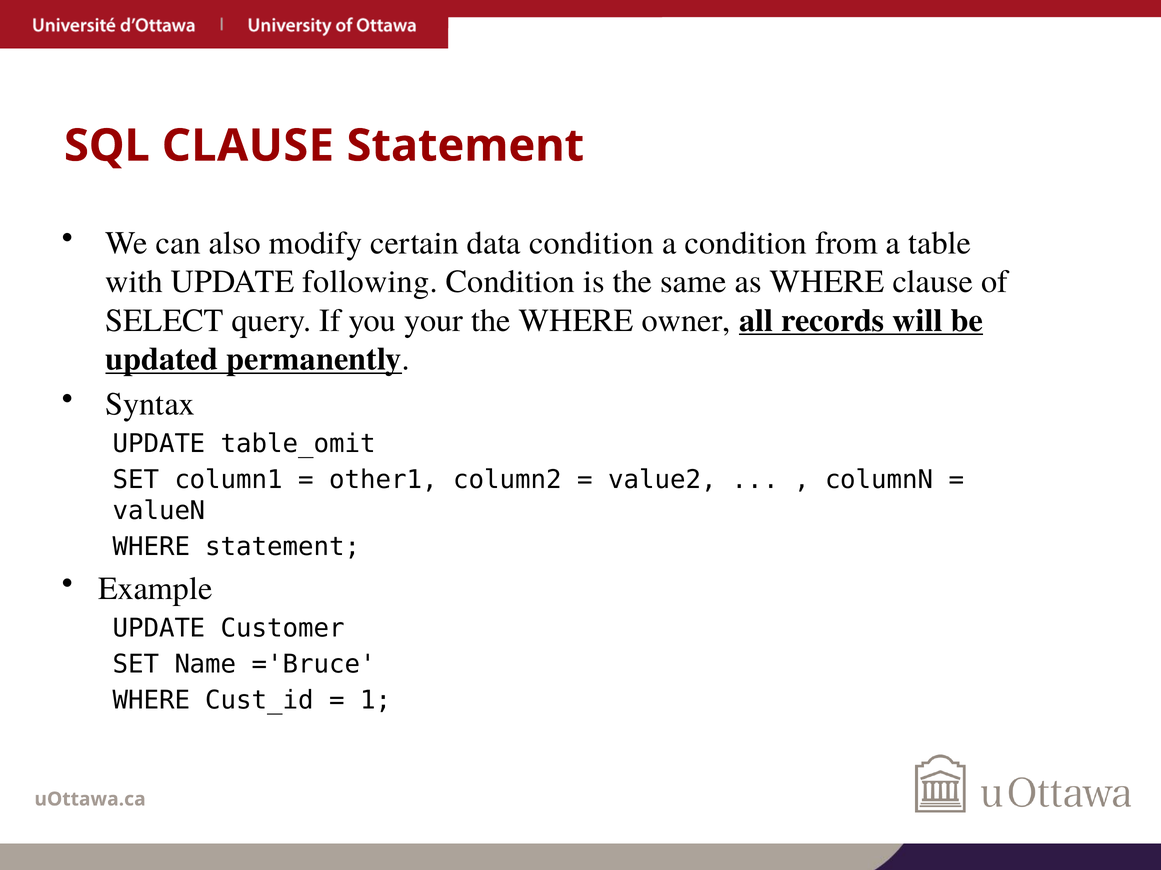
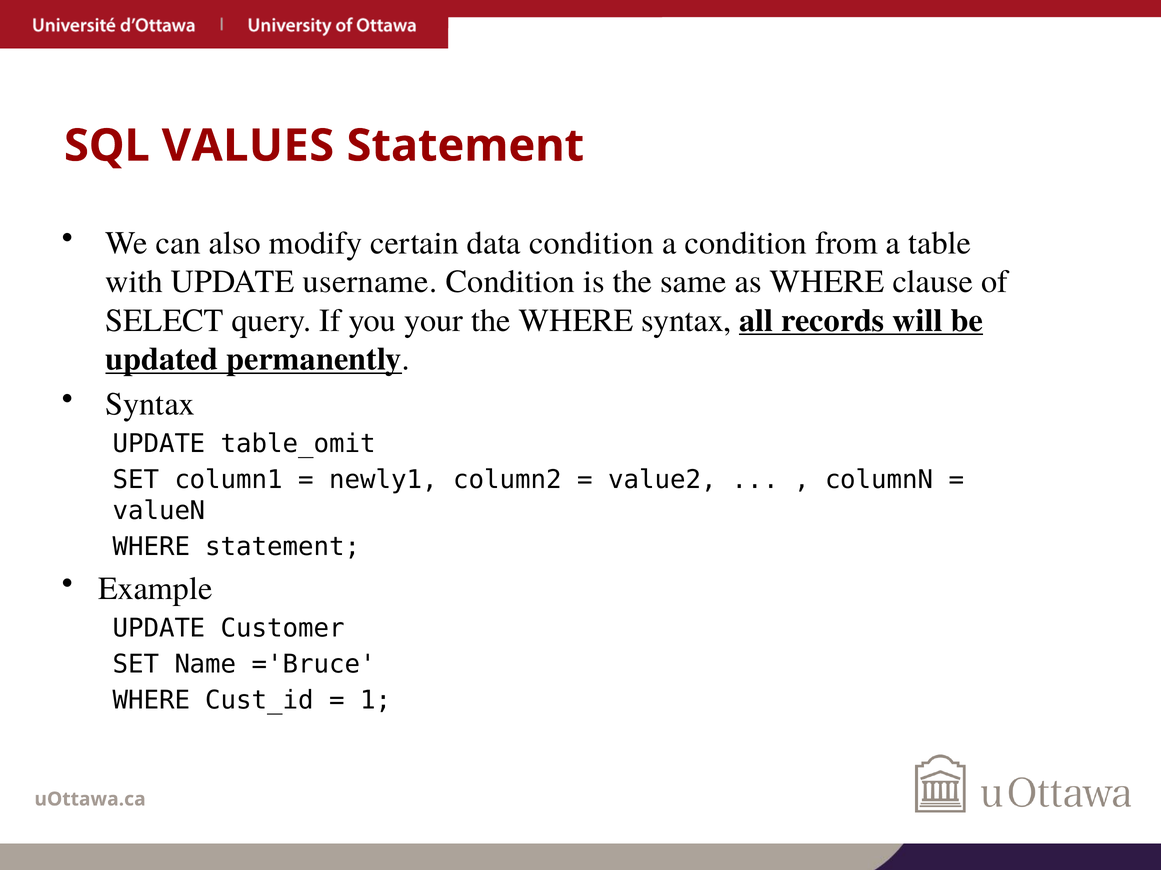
SQL CLAUSE: CLAUSE -> VALUES
following: following -> username
WHERE owner: owner -> syntax
other1: other1 -> newly1
